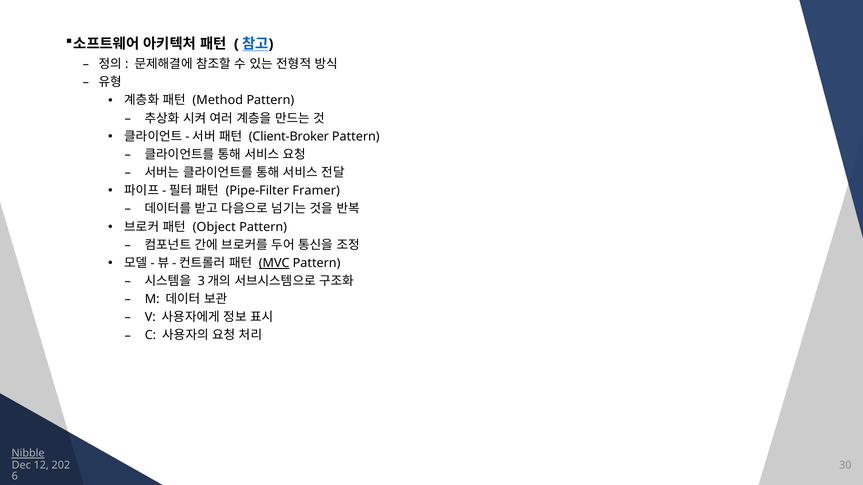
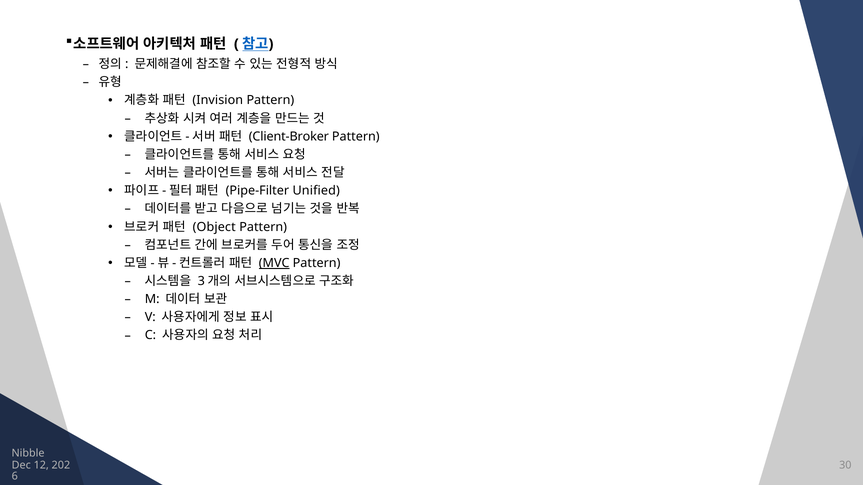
Method: Method -> Invision
Framer: Framer -> Unified
Nibble underline: present -> none
